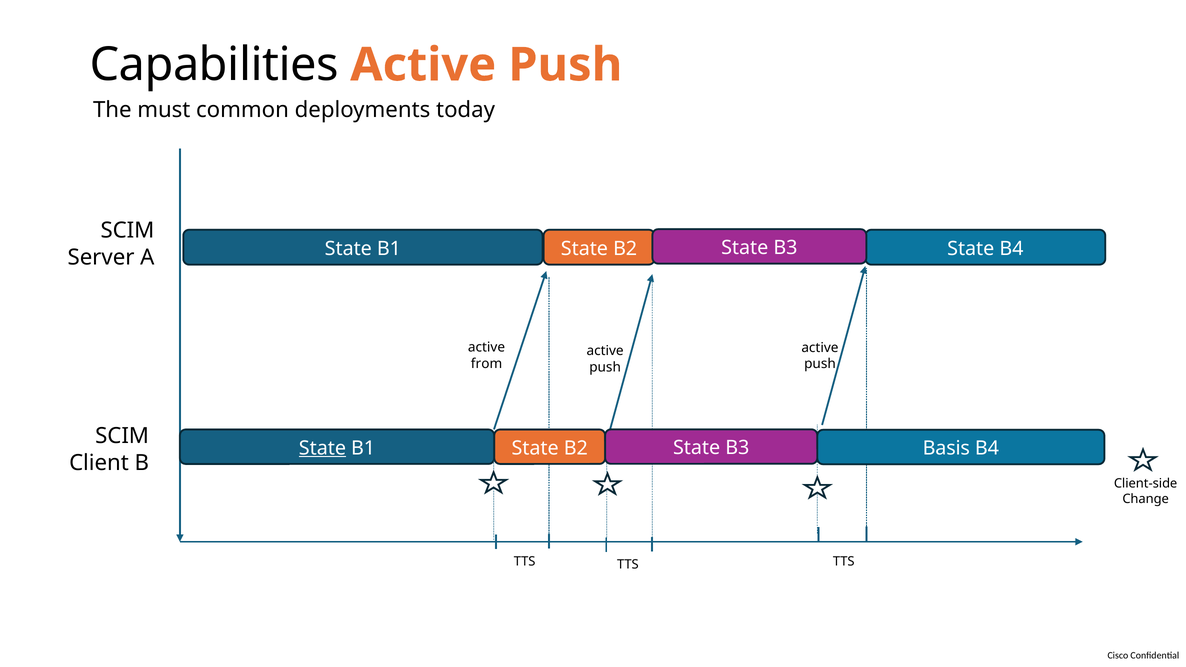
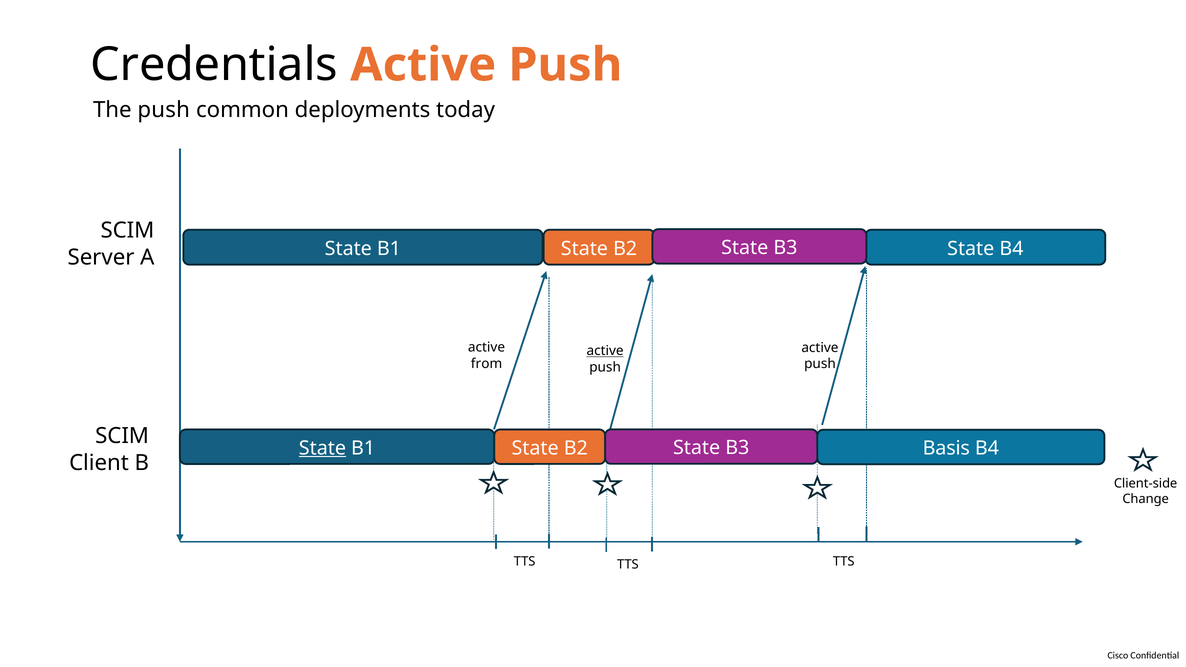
Capabilities: Capabilities -> Credentials
The must: must -> push
active at (605, 351) underline: none -> present
